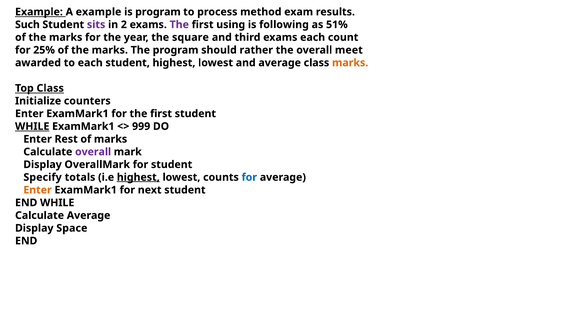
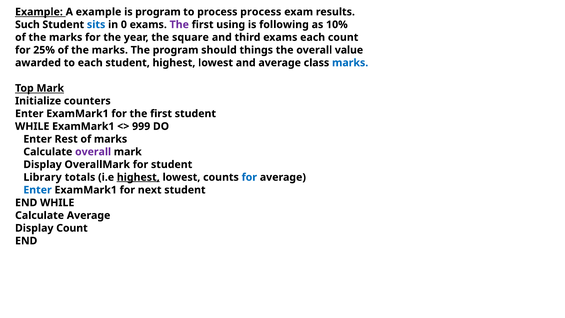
process method: method -> process
sits colour: purple -> blue
2: 2 -> 0
51%: 51% -> 10%
rather: rather -> things
meet: meet -> value
marks at (350, 63) colour: orange -> blue
Top Class: Class -> Mark
WHILE at (32, 126) underline: present -> none
Specify: Specify -> Library
Enter at (38, 190) colour: orange -> blue
Display Space: Space -> Count
